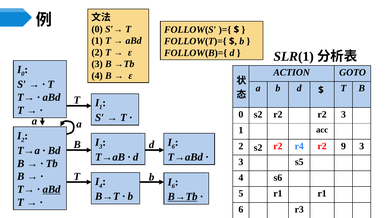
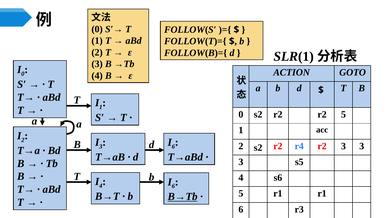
r2 3: 3 -> 5
r2 9: 9 -> 3
aBd at (52, 189) underline: present -> none
